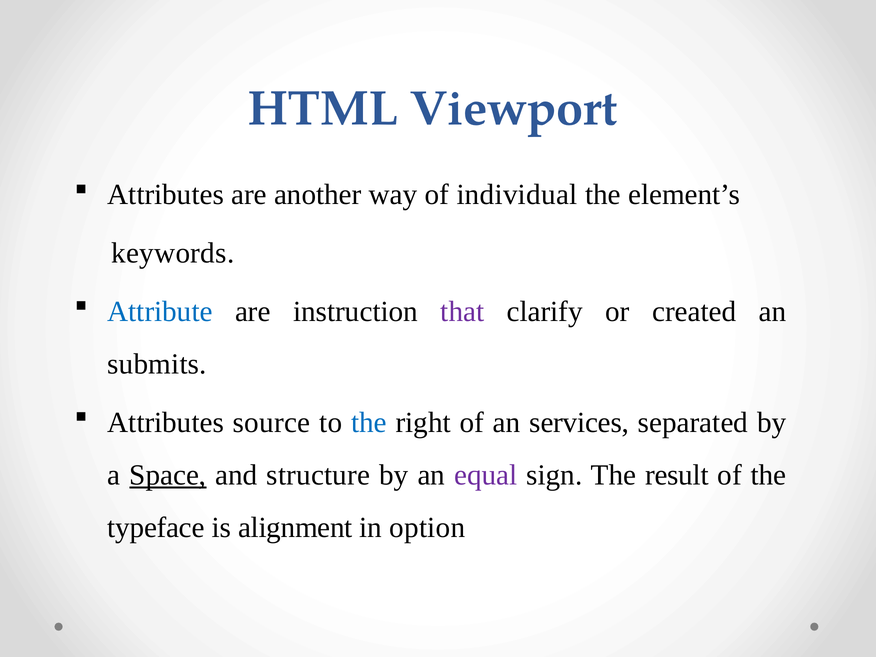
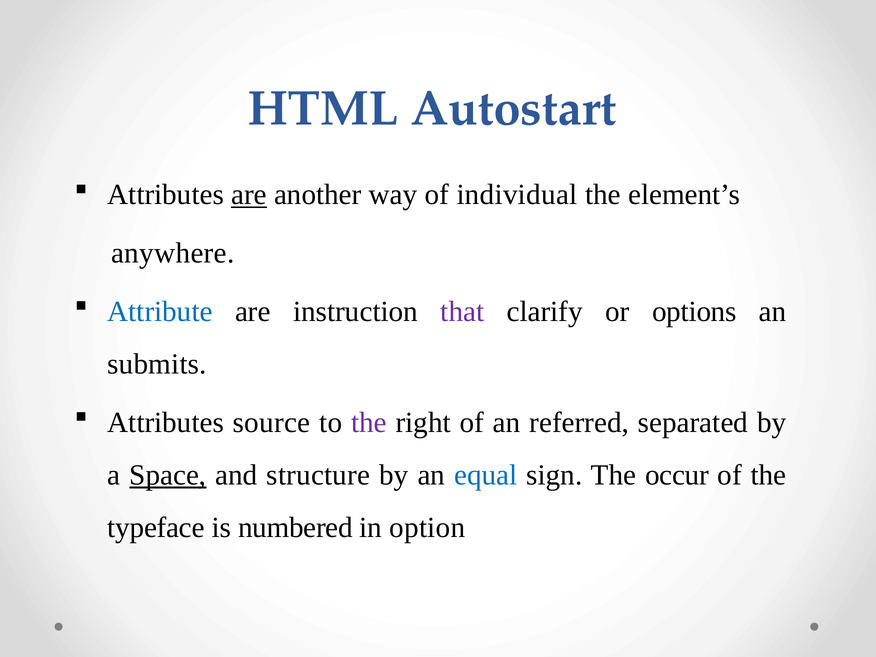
Viewport: Viewport -> Autostart
are at (249, 195) underline: none -> present
keywords: keywords -> anywhere
created: created -> options
the at (369, 422) colour: blue -> purple
services: services -> referred
equal colour: purple -> blue
result: result -> occur
alignment: alignment -> numbered
